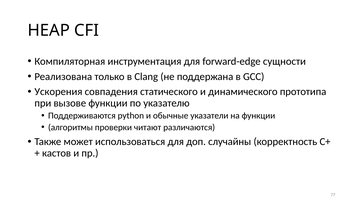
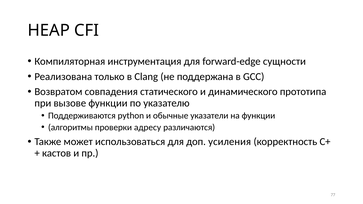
Ускорения: Ускорения -> Возвратом
читают: читают -> адресу
случайны: случайны -> усиления
